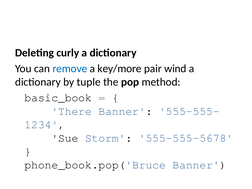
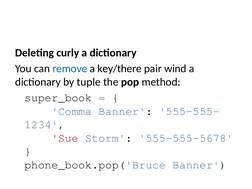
key/more: key/more -> key/there
basic_book: basic_book -> super_book
There: There -> Comma
Sue colour: black -> red
